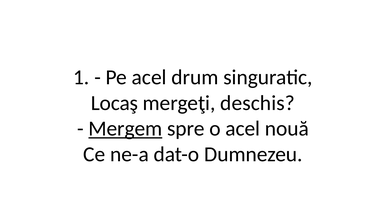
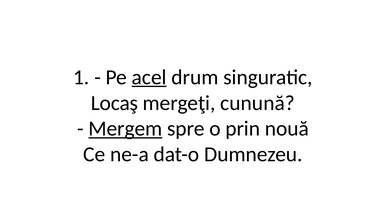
acel at (149, 77) underline: none -> present
deschis: deschis -> cunună
o acel: acel -> prin
